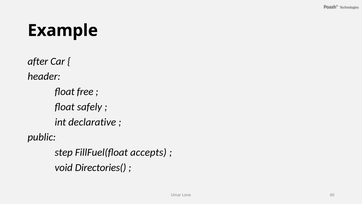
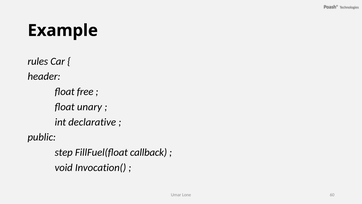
after: after -> rules
safely: safely -> unary
accepts: accepts -> callback
Directories(: Directories( -> Invocation(
